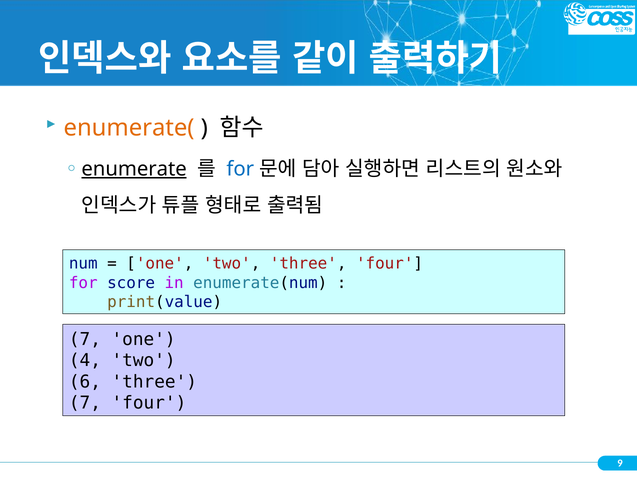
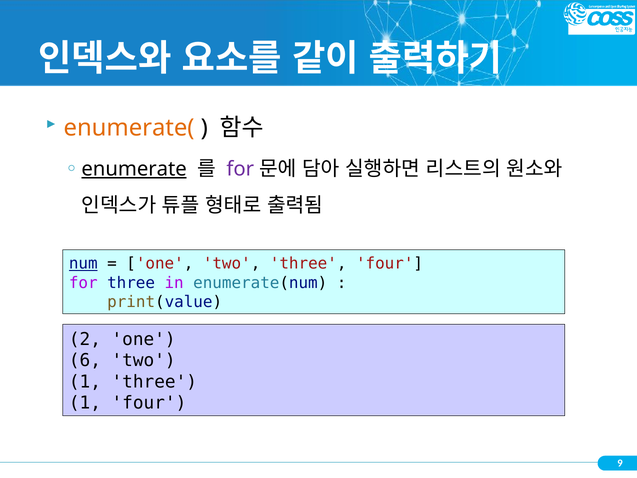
for at (240, 169) colour: blue -> purple
num underline: none -> present
for score: score -> three
7 at (85, 339): 7 -> 2
4: 4 -> 6
6 at (85, 382): 6 -> 1
7 at (85, 403): 7 -> 1
